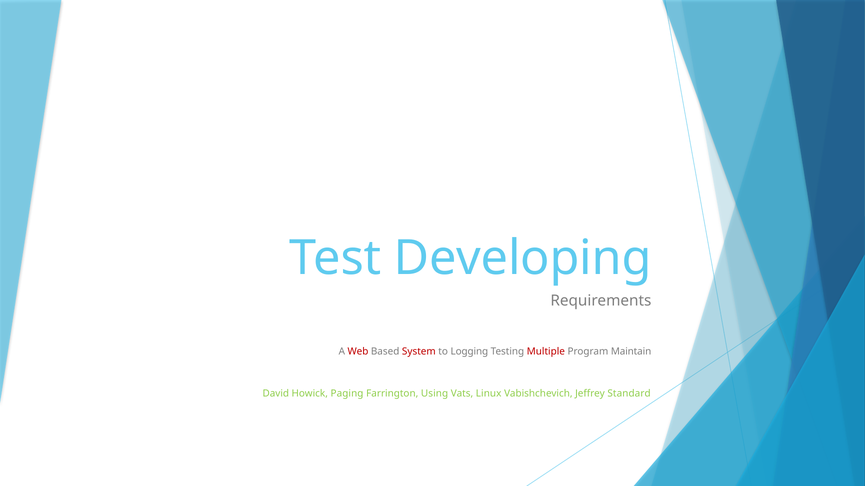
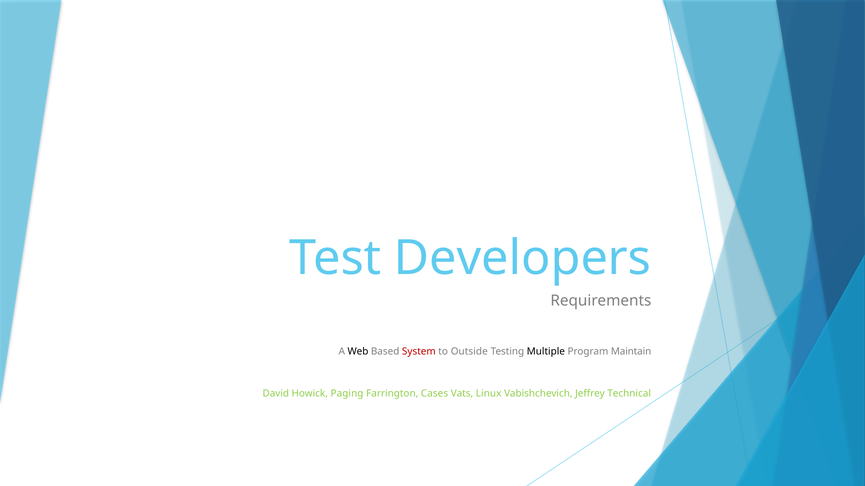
Developing: Developing -> Developers
Web colour: red -> black
Logging: Logging -> Outside
Multiple colour: red -> black
Using: Using -> Cases
Standard: Standard -> Technical
